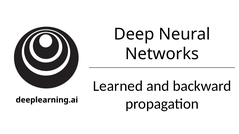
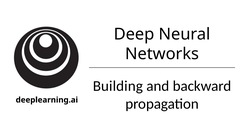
Learned: Learned -> Building
